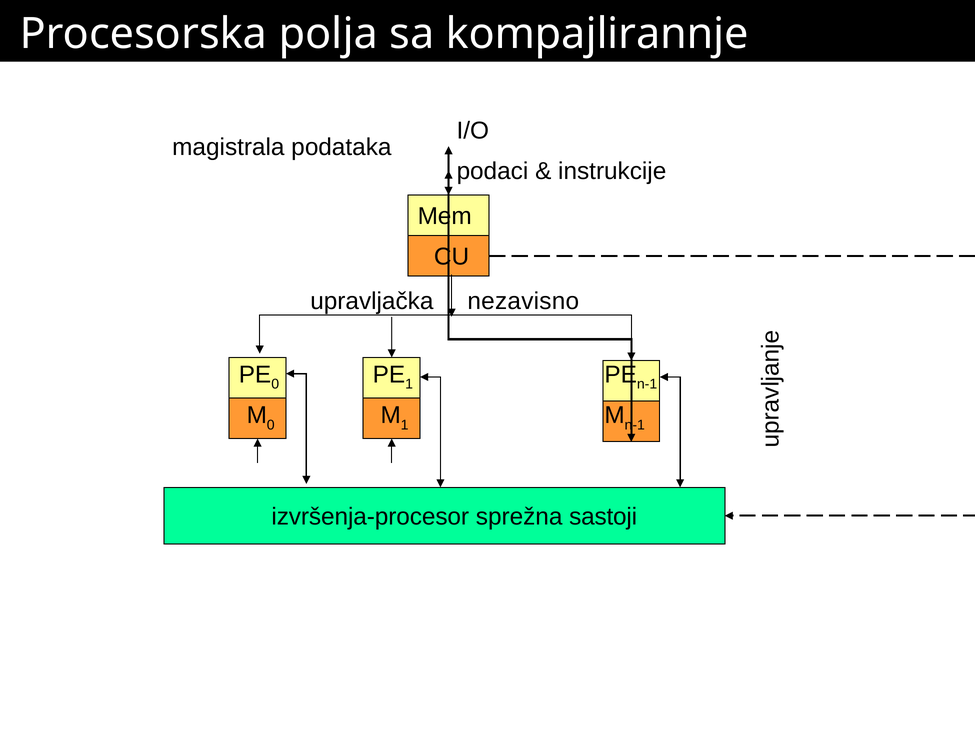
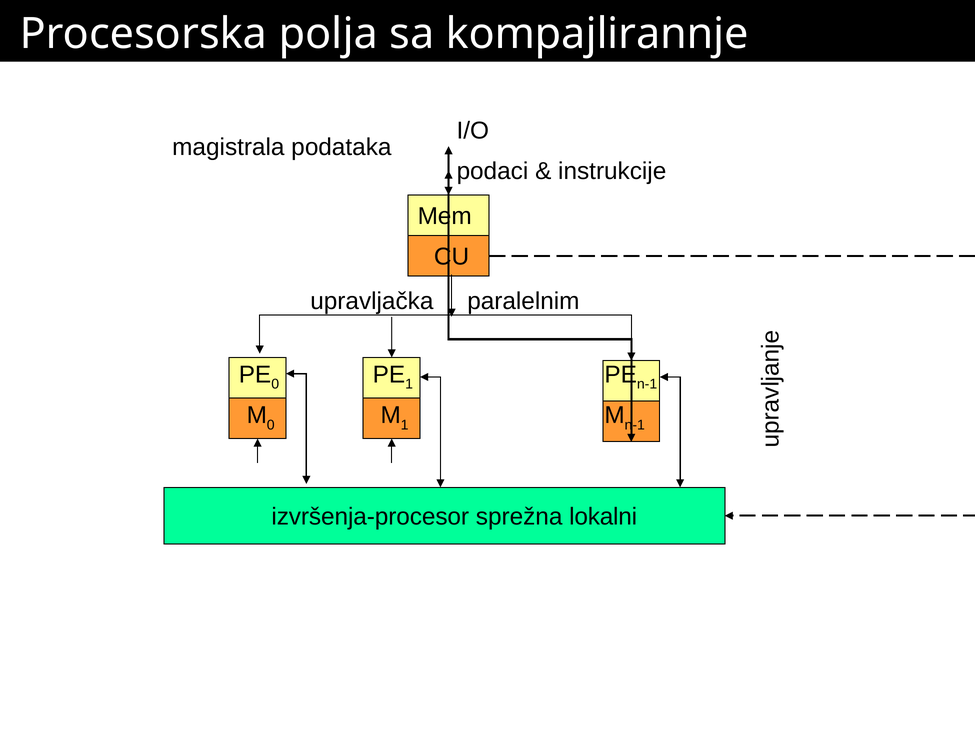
nezavisno: nezavisno -> paralelnim
sastoji: sastoji -> lokalni
